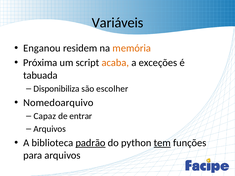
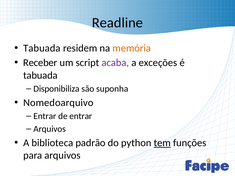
Variáveis: Variáveis -> Readline
Enganou at (42, 48): Enganou -> Tabuada
Próxima: Próxima -> Receber
acaba colour: orange -> purple
escolher: escolher -> suponha
Capaz at (45, 116): Capaz -> Entrar
padrão underline: present -> none
